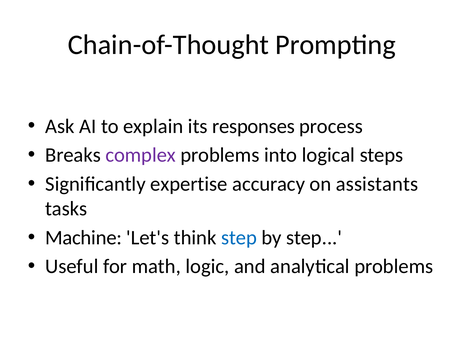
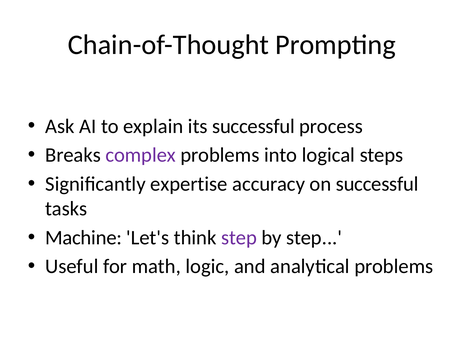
its responses: responses -> successful
on assistants: assistants -> successful
step at (239, 238) colour: blue -> purple
